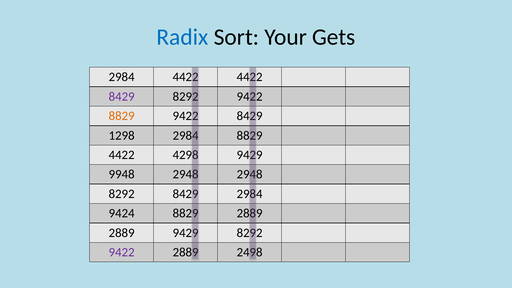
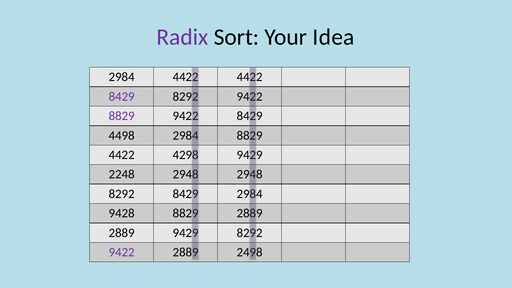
Radix colour: blue -> purple
Gets: Gets -> Idea
8829 at (122, 116) colour: orange -> purple
1298: 1298 -> 4498
9948: 9948 -> 2248
9424: 9424 -> 9428
